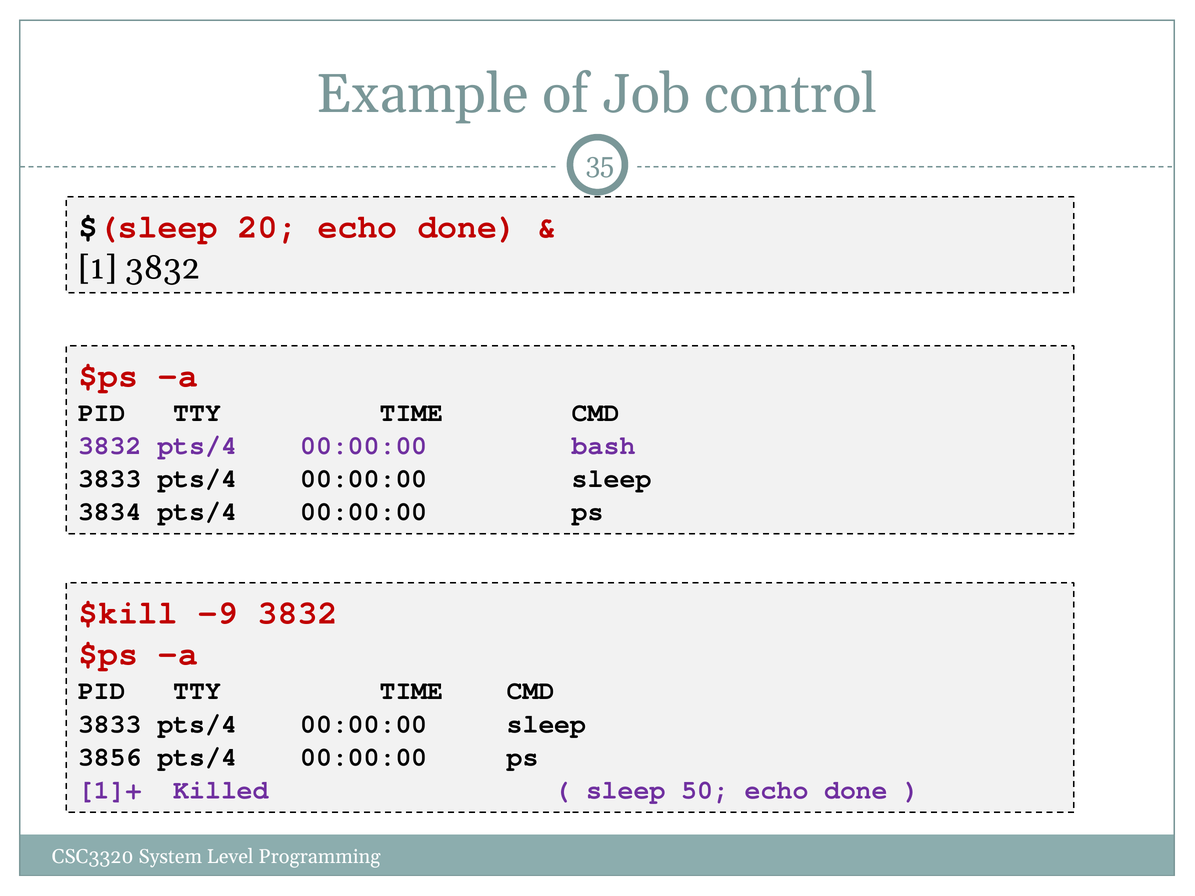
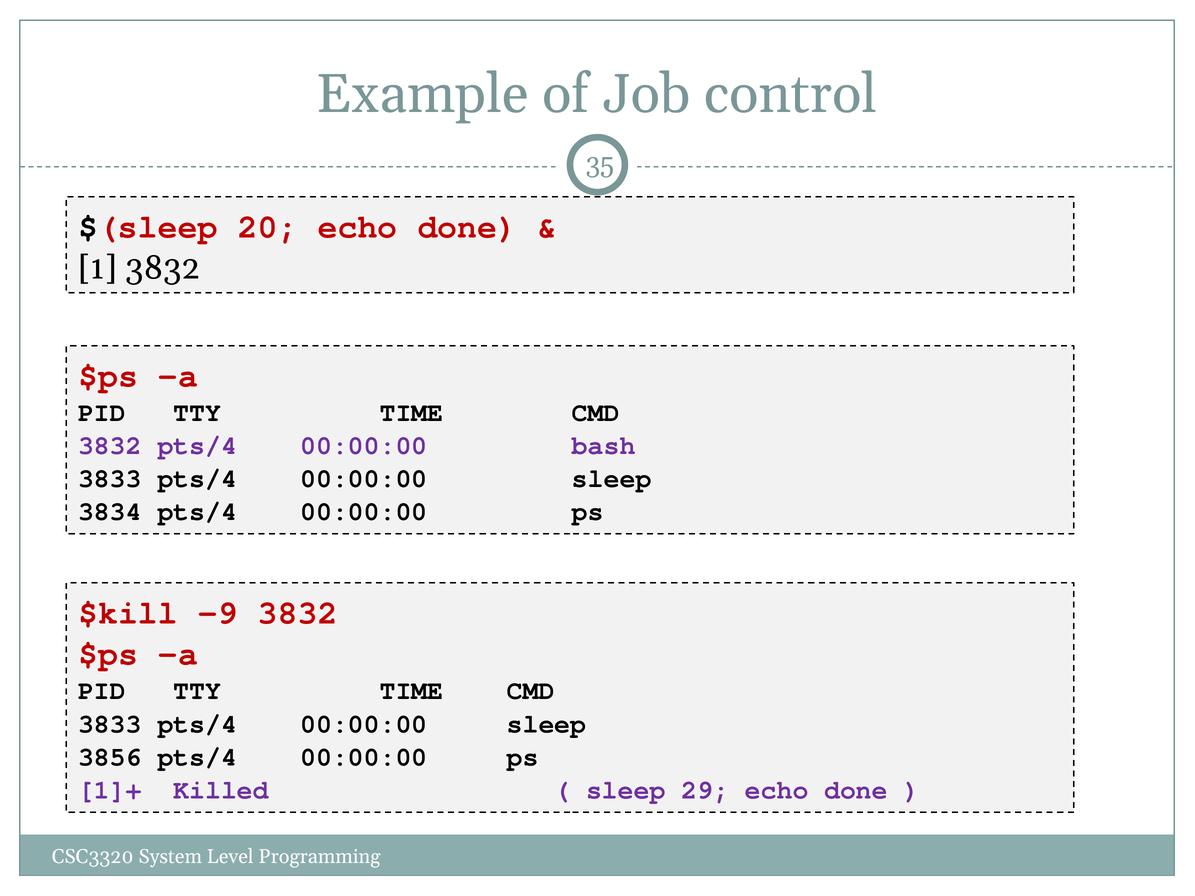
50: 50 -> 29
